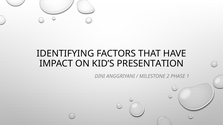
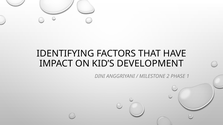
PRESENTATION: PRESENTATION -> DEVELOPMENT
